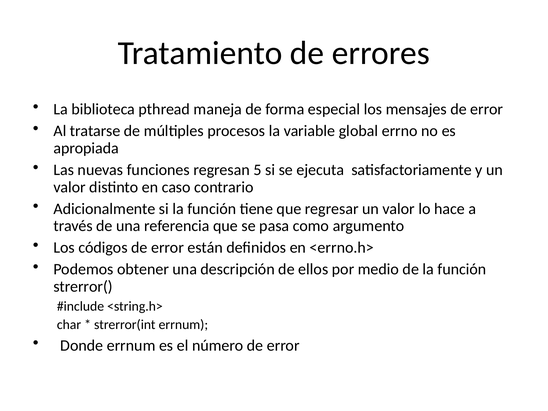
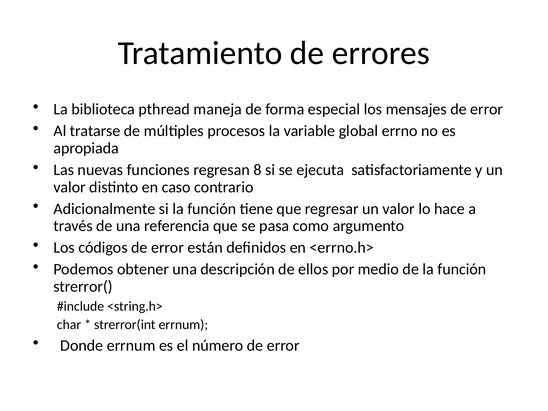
5: 5 -> 8
